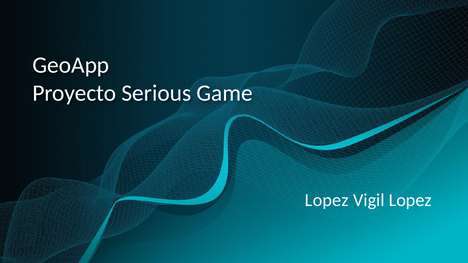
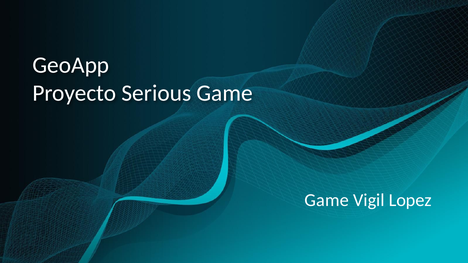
Lopez at (327, 200): Lopez -> Game
